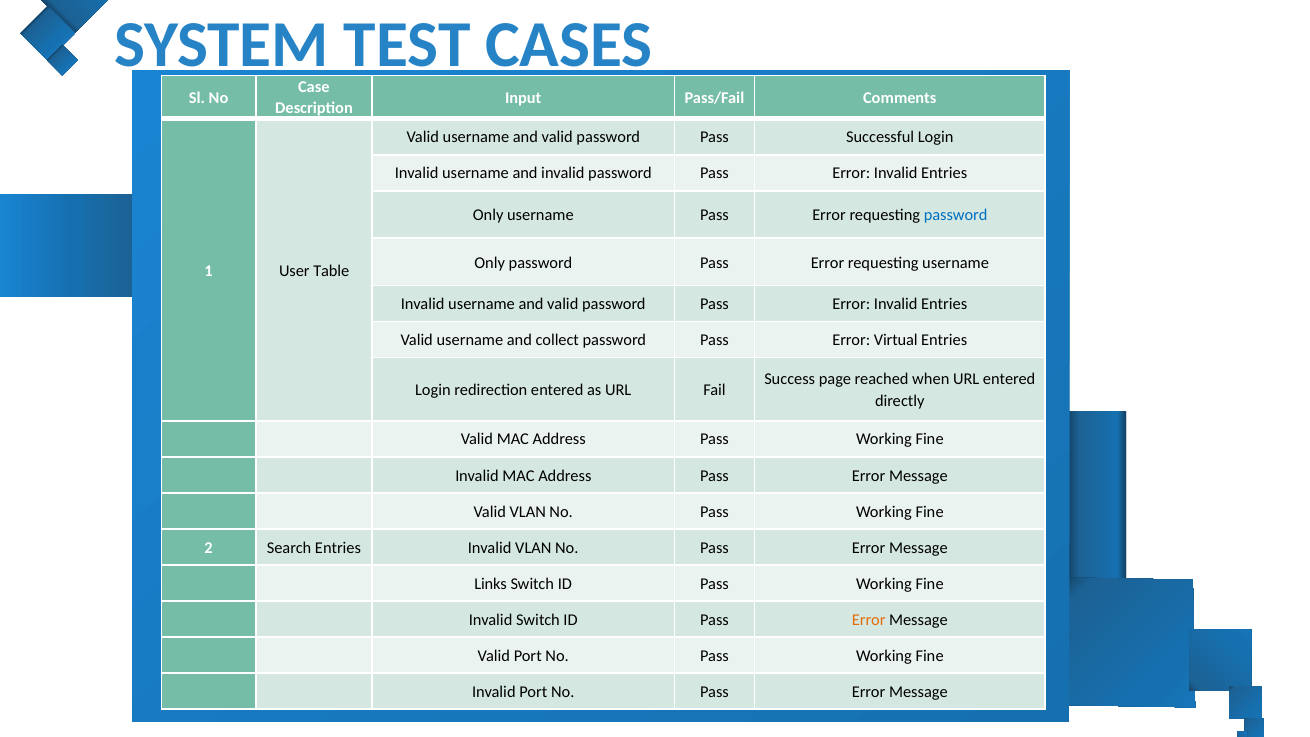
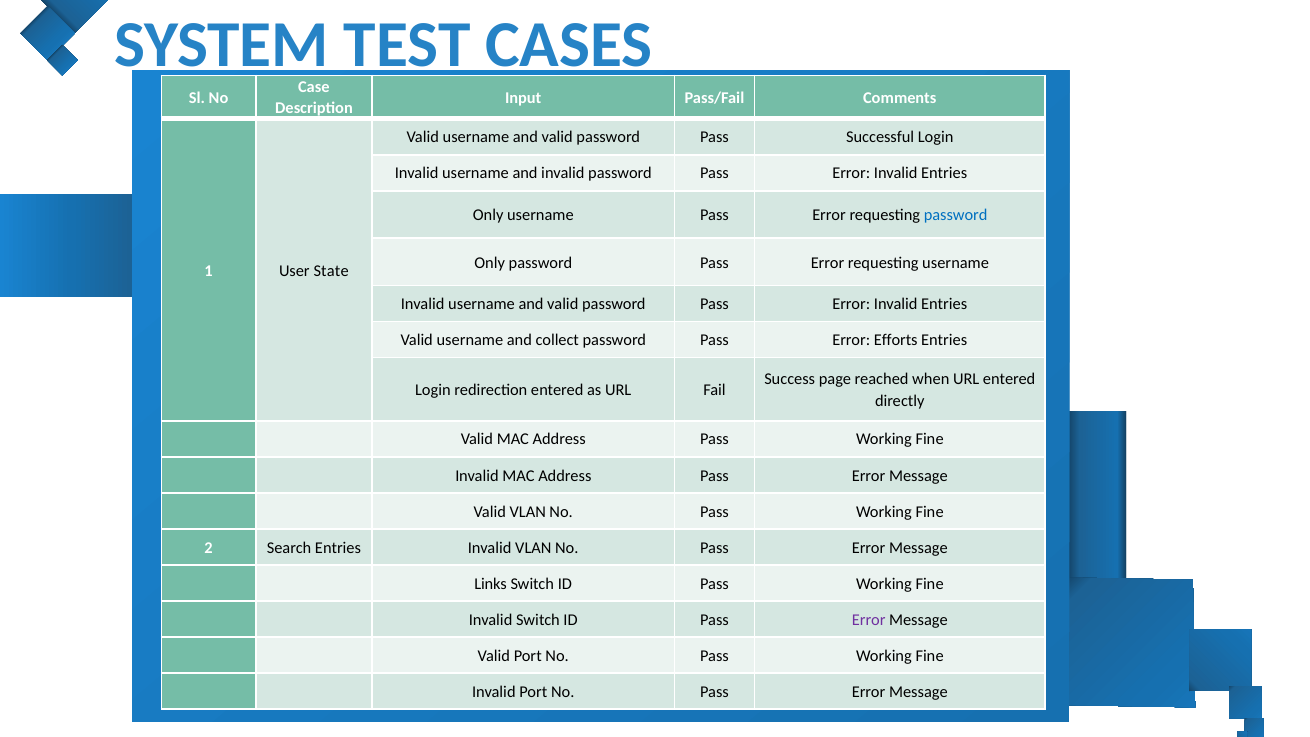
Table: Table -> State
Virtual: Virtual -> Efforts
Error at (869, 620) colour: orange -> purple
